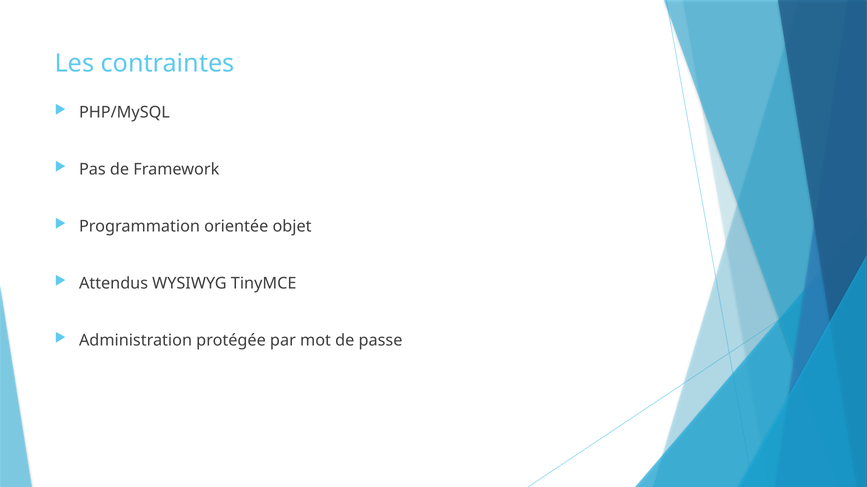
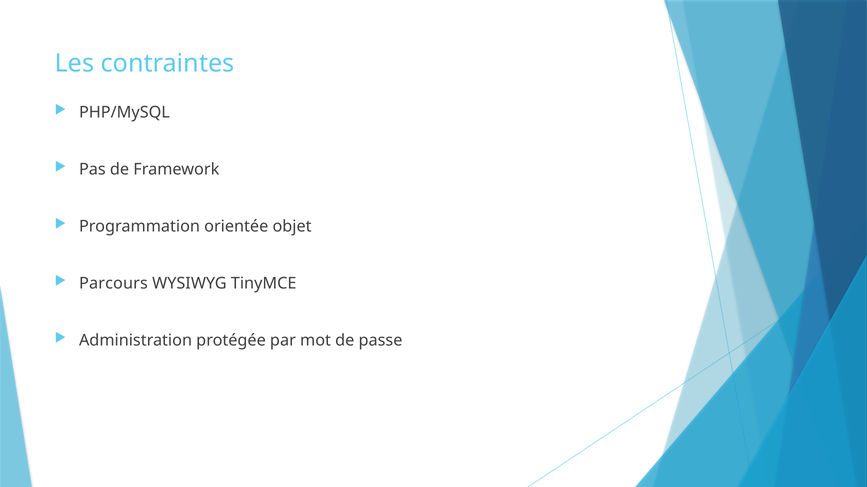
Attendus: Attendus -> Parcours
